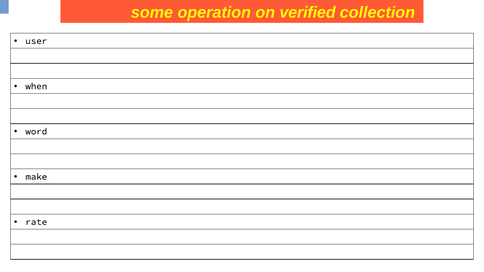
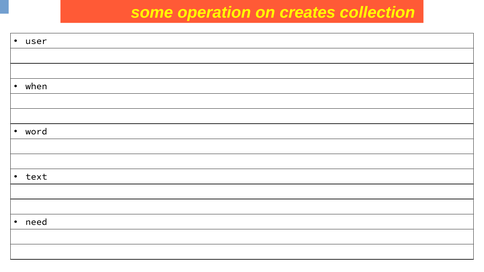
verified: verified -> creates
make: make -> text
rate: rate -> need
